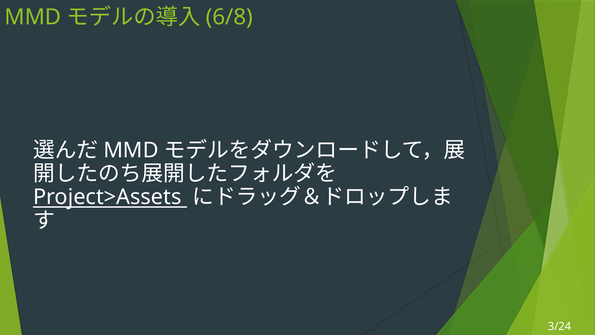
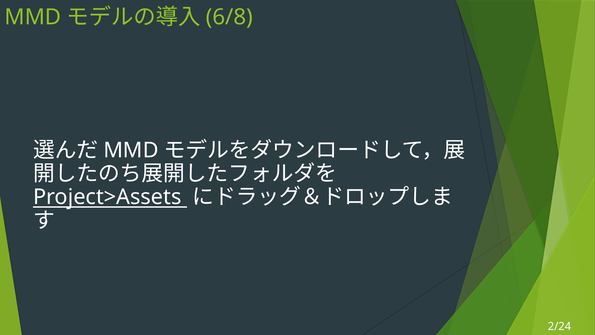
3/24: 3/24 -> 2/24
